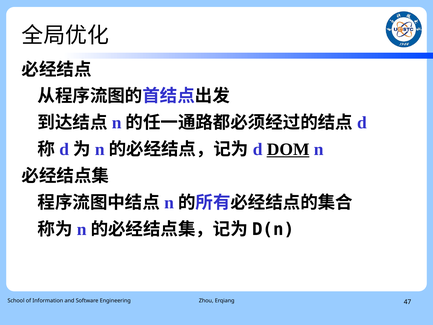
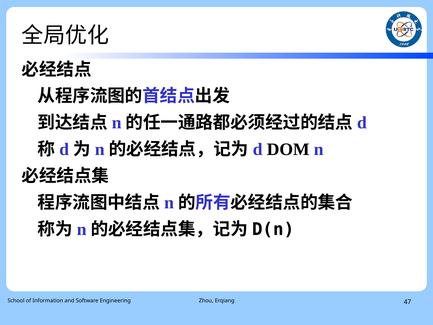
DOM underline: present -> none
